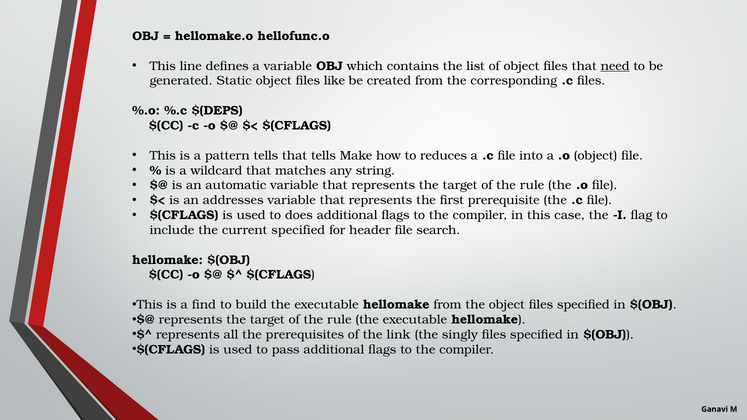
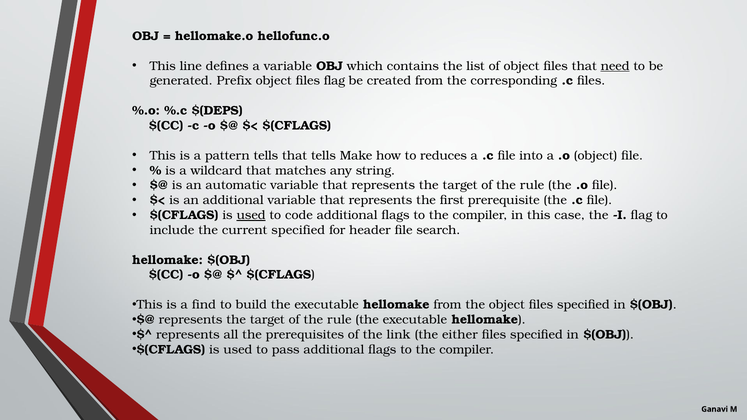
Static: Static -> Prefix
files like: like -> flag
an addresses: addresses -> additional
used at (251, 215) underline: none -> present
does: does -> code
singly: singly -> either
